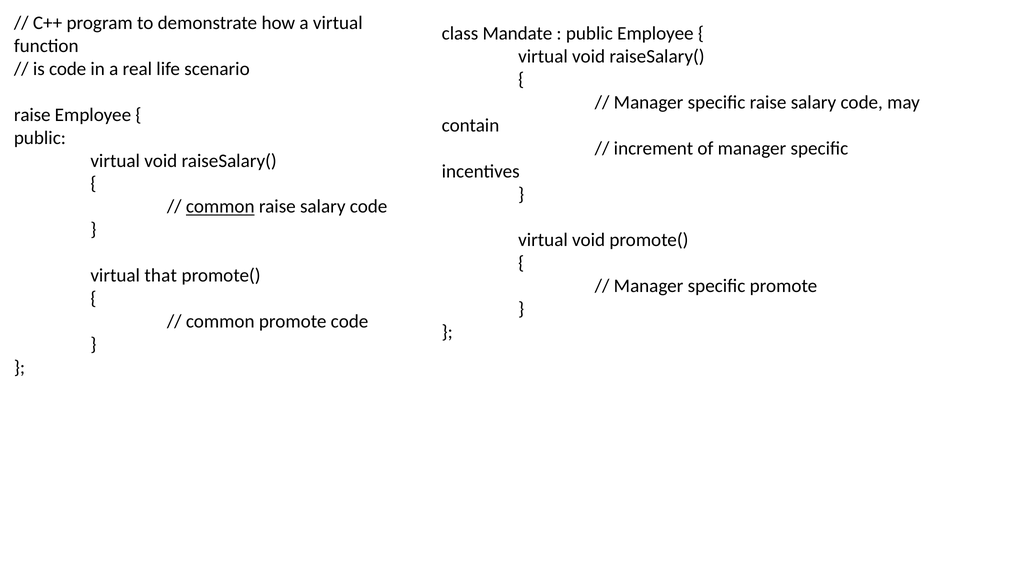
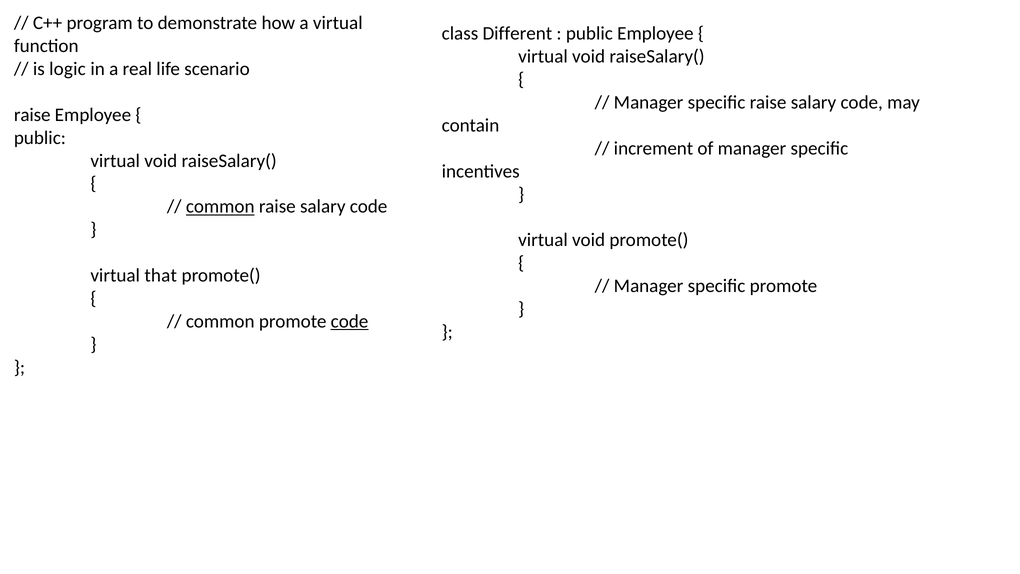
Mandate: Mandate -> Different
is code: code -> logic
code at (350, 321) underline: none -> present
